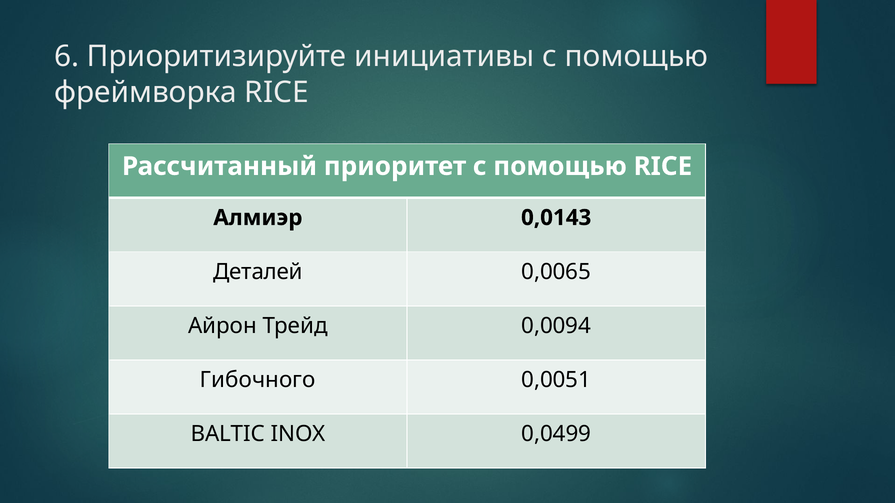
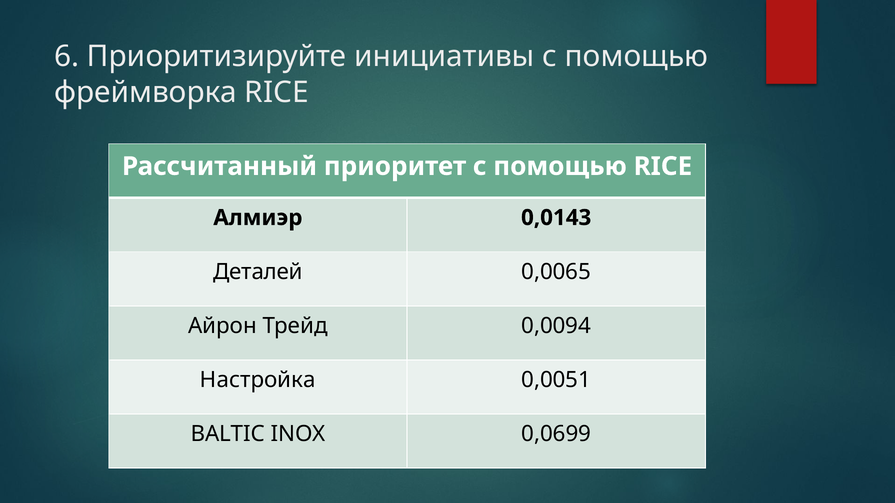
Гибочного: Гибочного -> Настройка
0,0499: 0,0499 -> 0,0699
